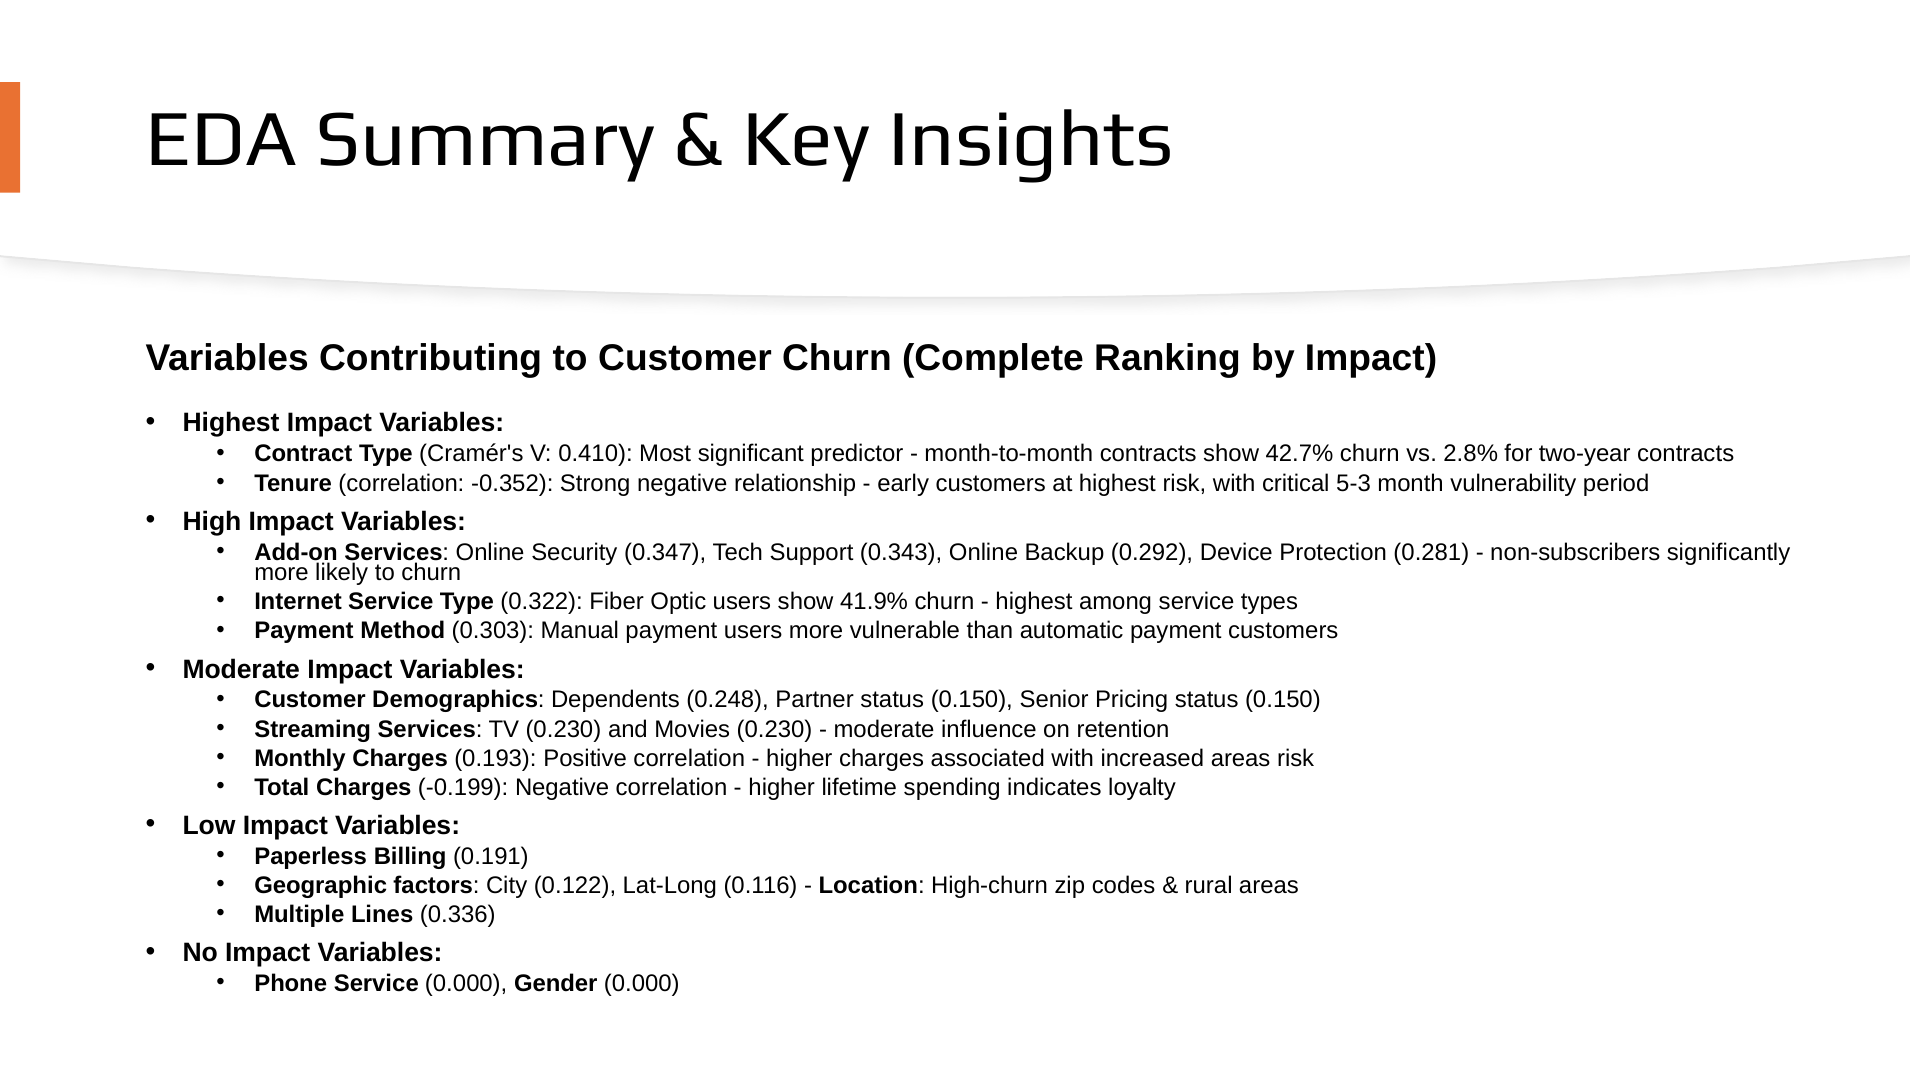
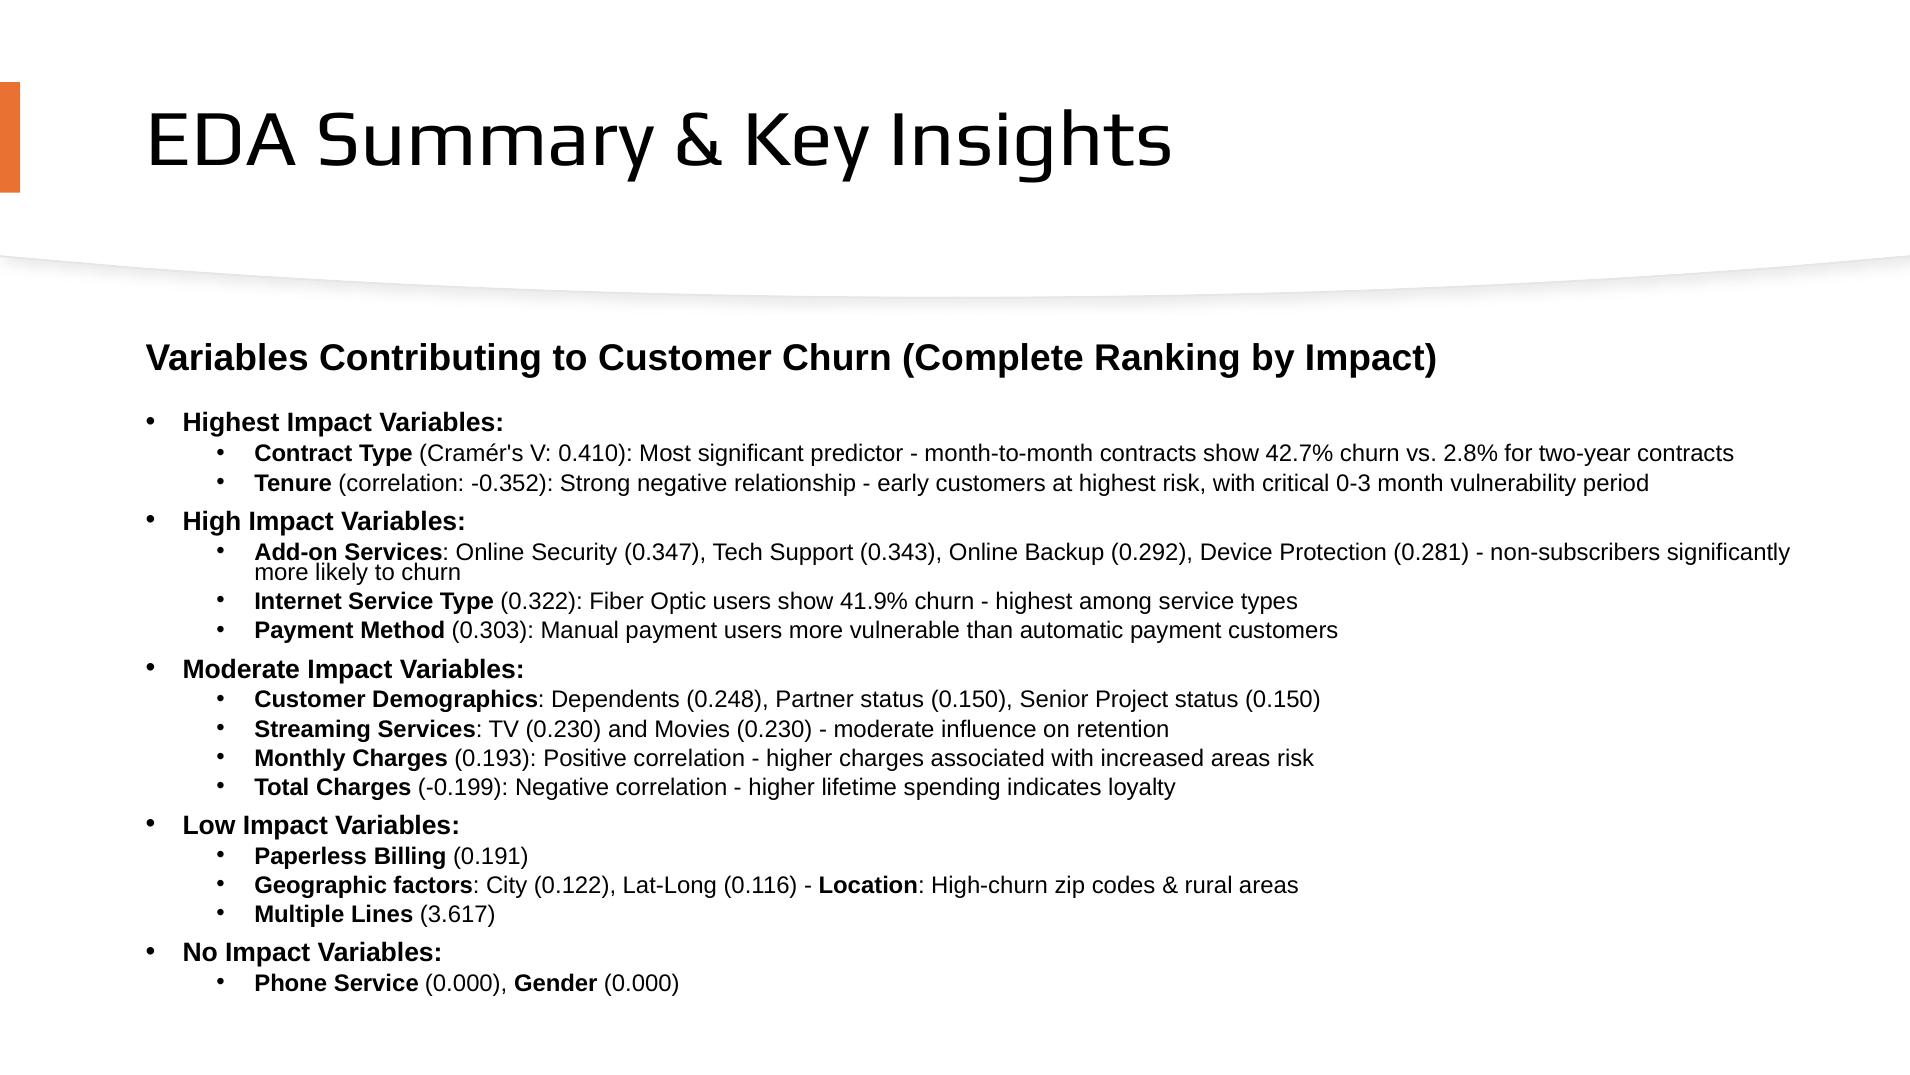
5-3: 5-3 -> 0-3
Pricing: Pricing -> Project
0.336: 0.336 -> 3.617
